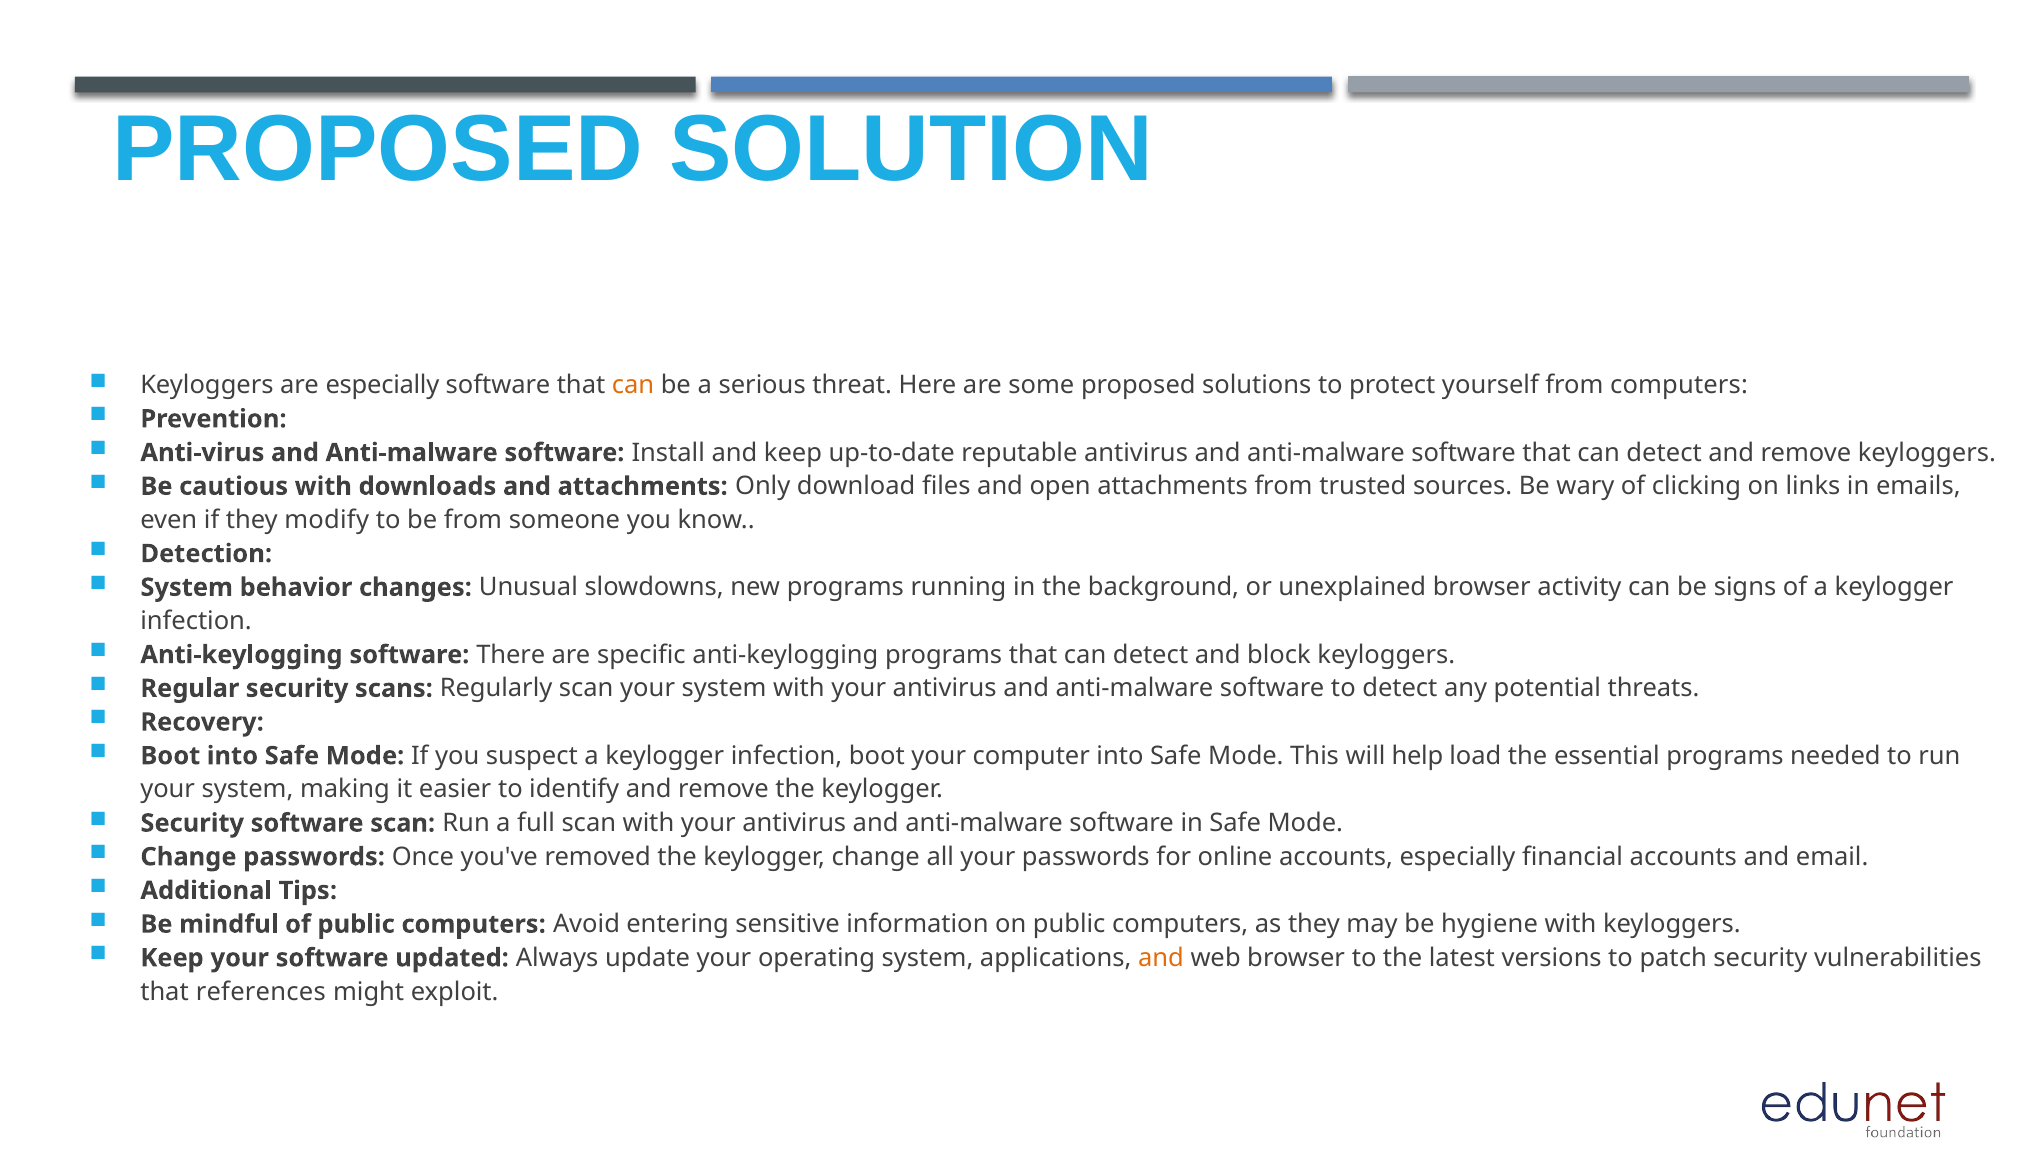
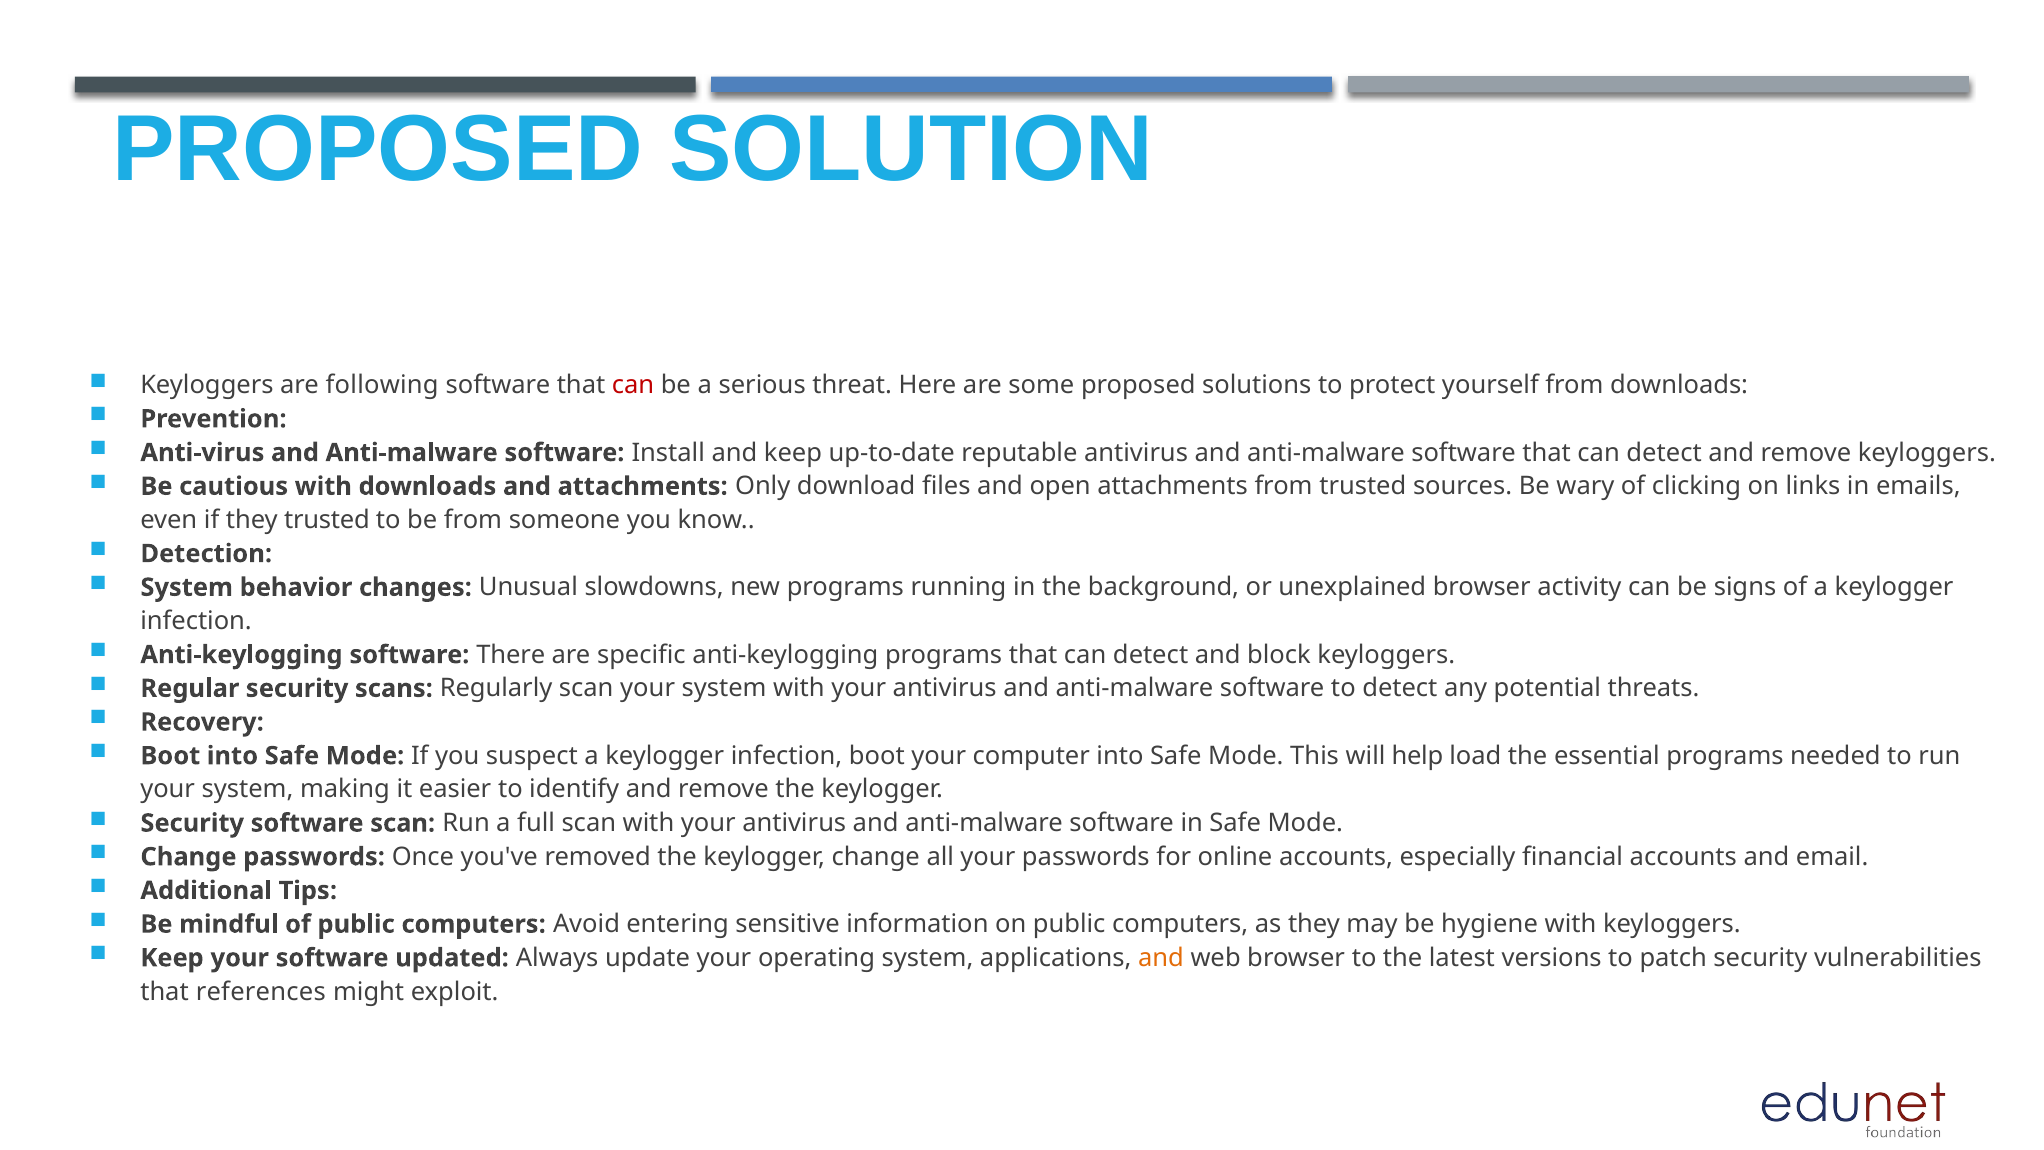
are especially: especially -> following
can at (633, 385) colour: orange -> red
from computers: computers -> downloads
they modify: modify -> trusted
